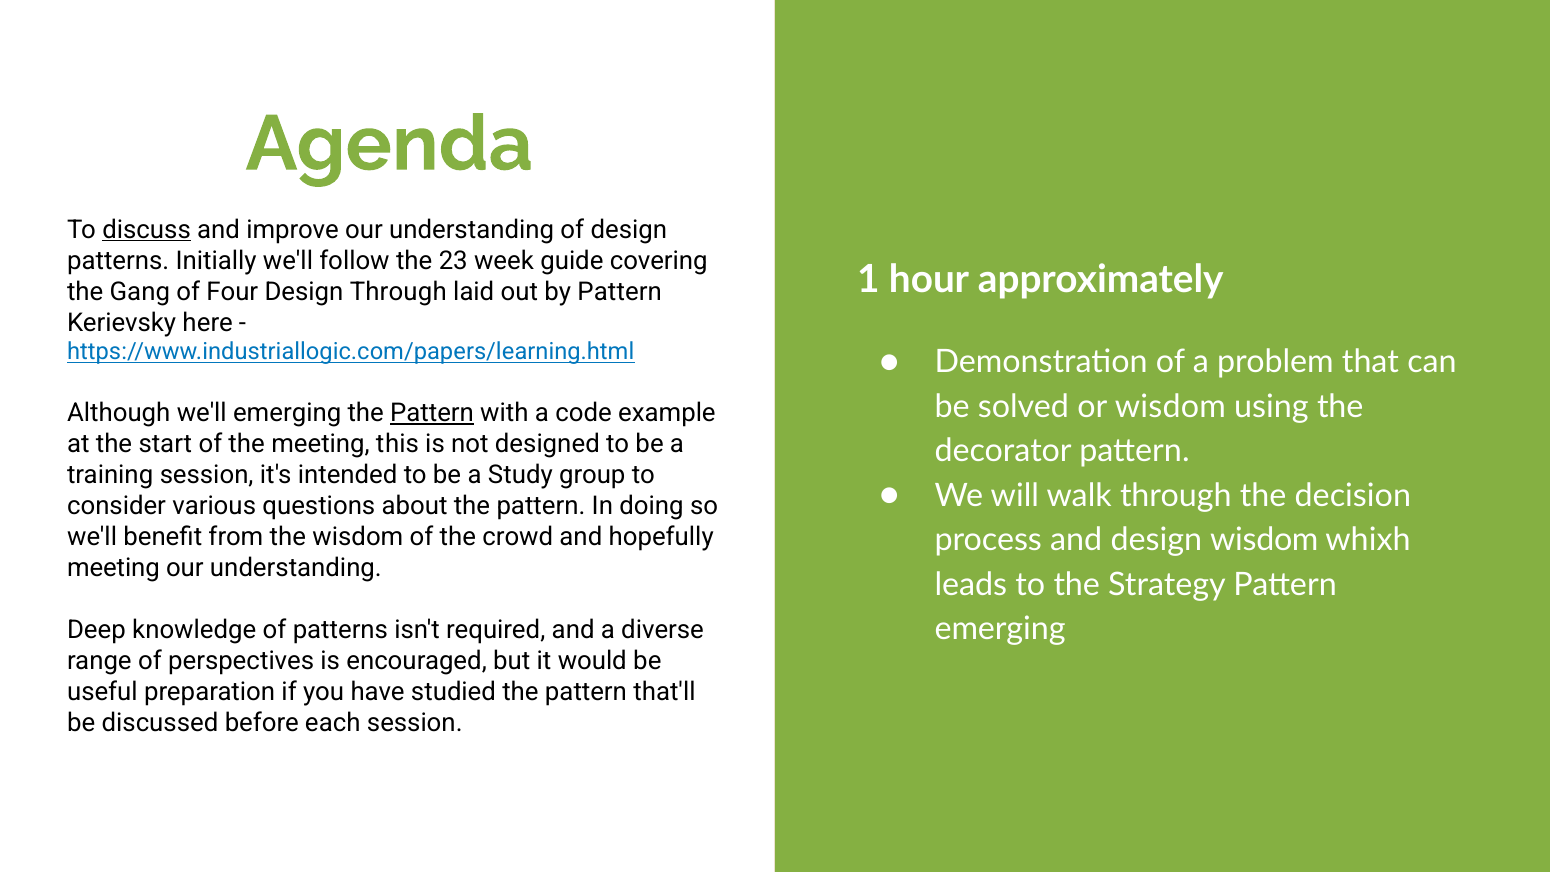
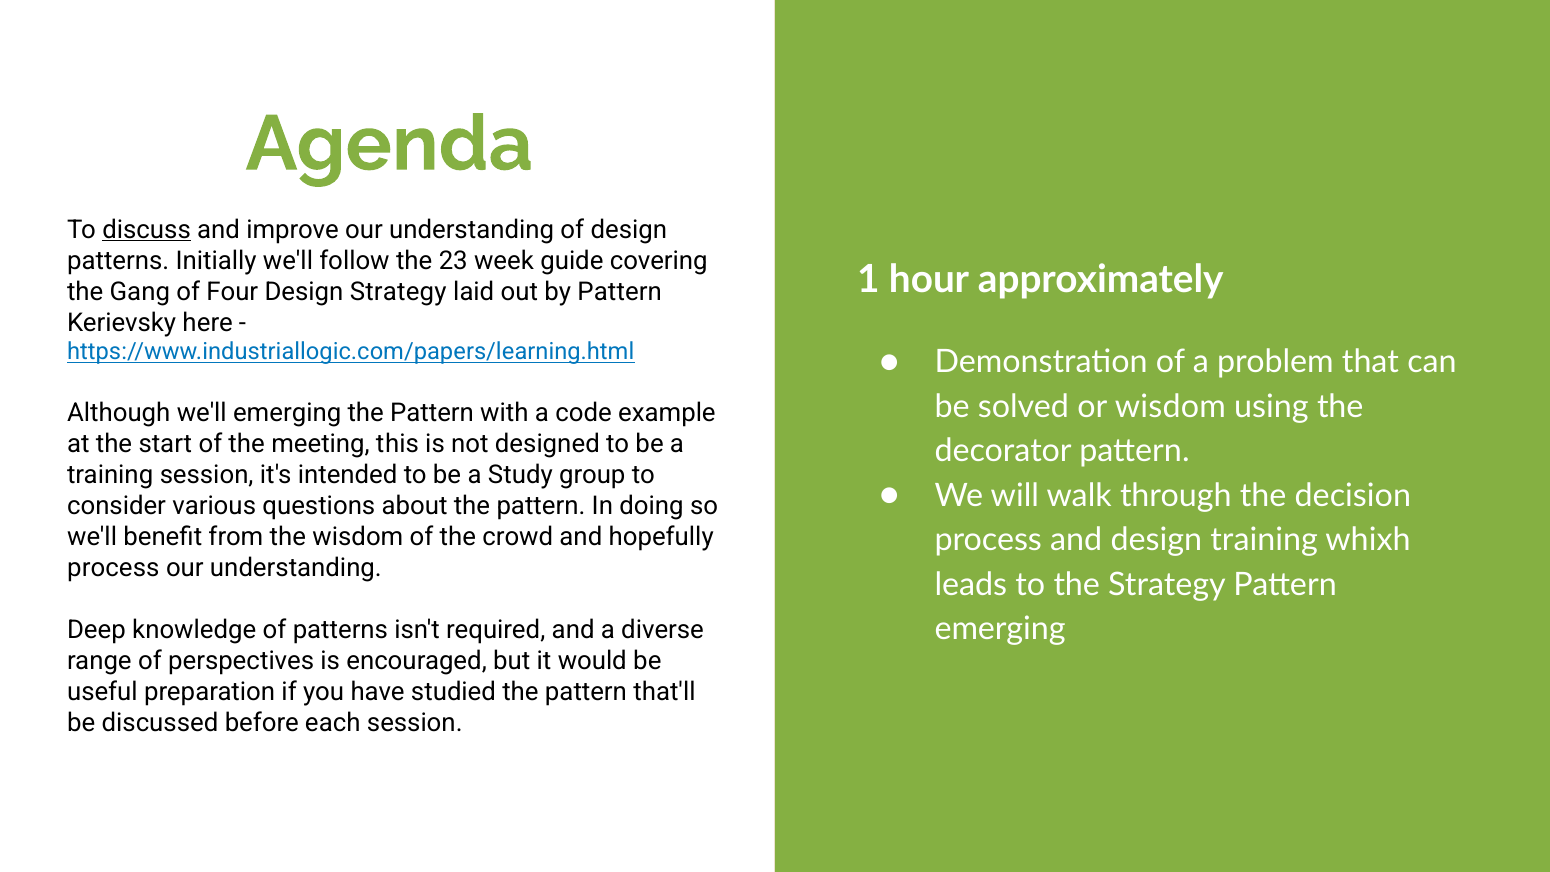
Design Through: Through -> Strategy
Pattern at (432, 413) underline: present -> none
design wisdom: wisdom -> training
meeting at (113, 568): meeting -> process
